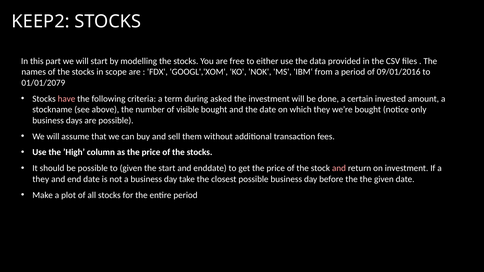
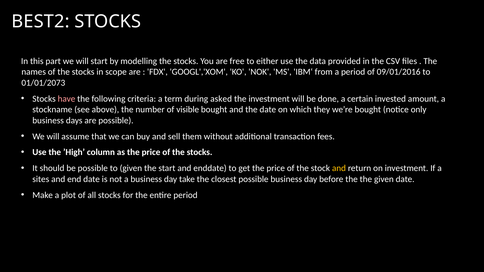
KEEP2: KEEP2 -> BEST2
01/01/2079: 01/01/2079 -> 01/01/2073
and at (339, 168) colour: pink -> yellow
they at (41, 179): they -> sites
